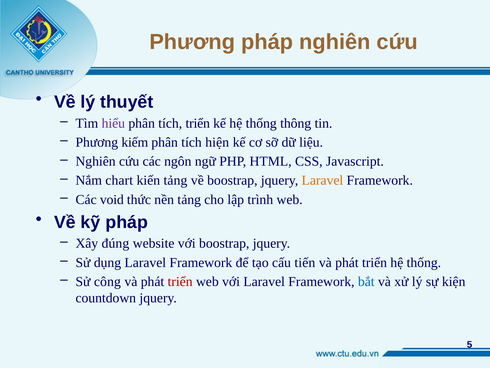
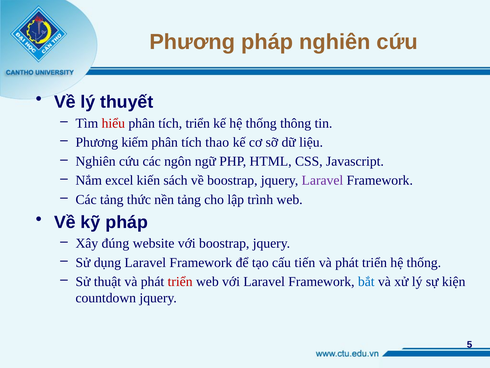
hiểu colour: purple -> red
hiện: hiện -> thao
chart: chart -> excel
kiến tảng: tảng -> sách
Laravel at (322, 180) colour: orange -> purple
Các void: void -> tảng
công: công -> thuật
